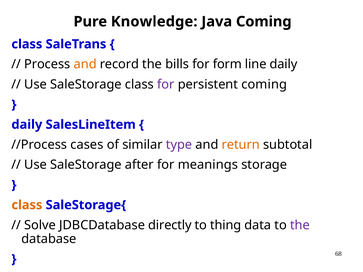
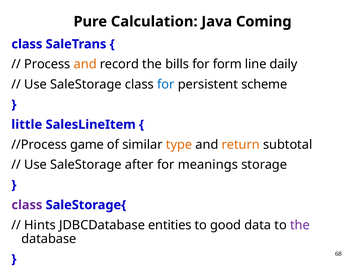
Knowledge: Knowledge -> Calculation
for at (166, 84) colour: purple -> blue
persistent coming: coming -> scheme
daily at (27, 125): daily -> little
cases: cases -> game
type colour: purple -> orange
class at (27, 205) colour: orange -> purple
Solve: Solve -> Hints
directly: directly -> entities
thing: thing -> good
